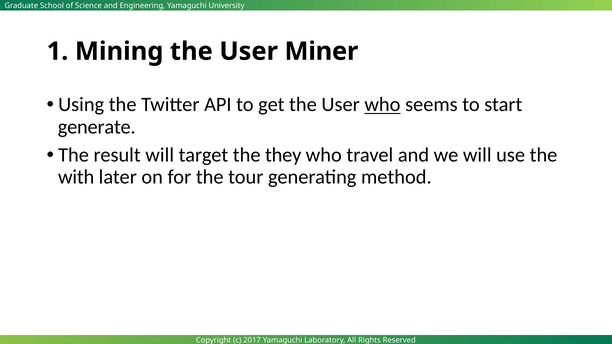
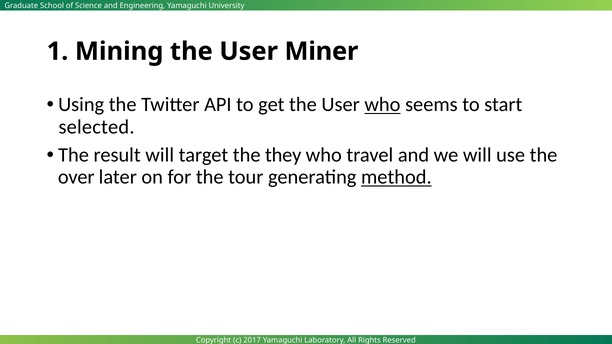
generate: generate -> selected
with: with -> over
method underline: none -> present
